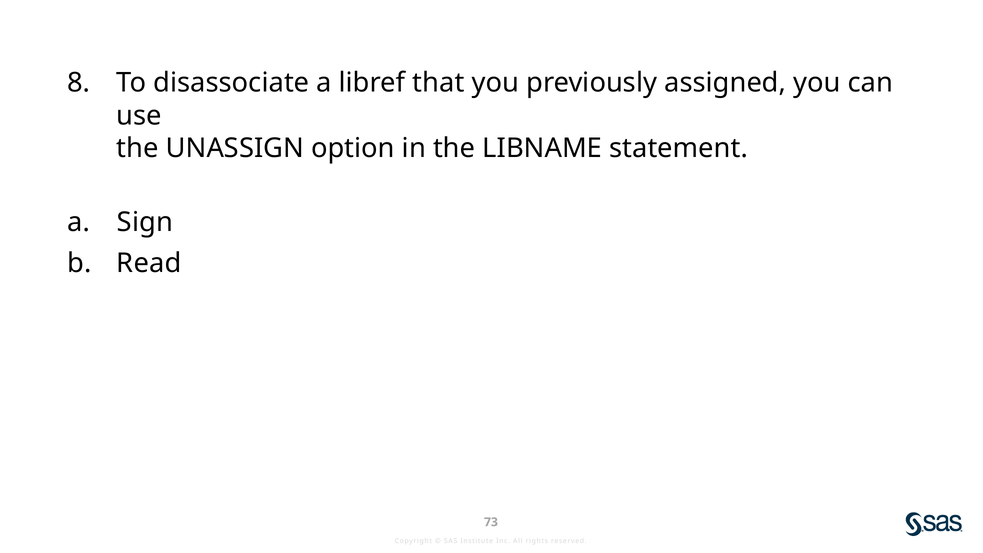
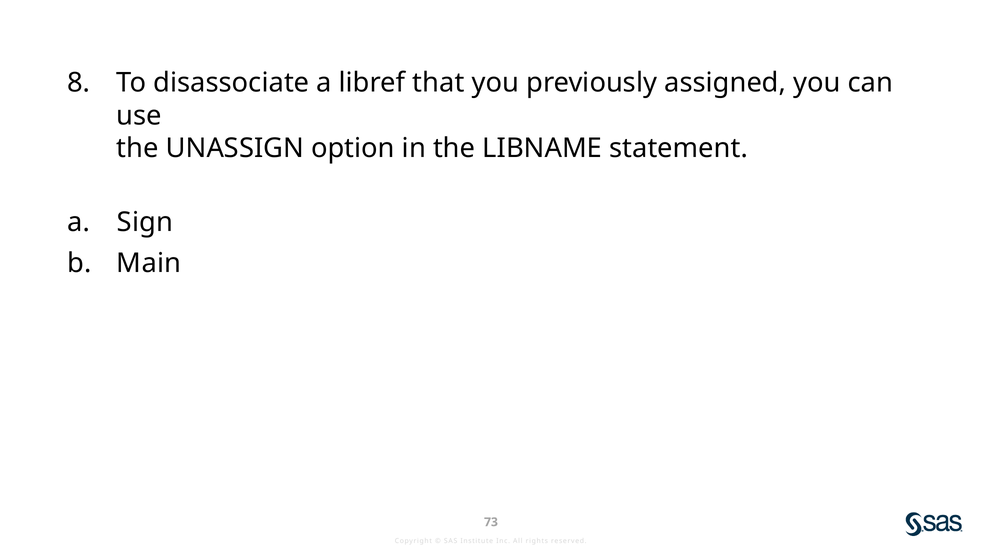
Read: Read -> Main
